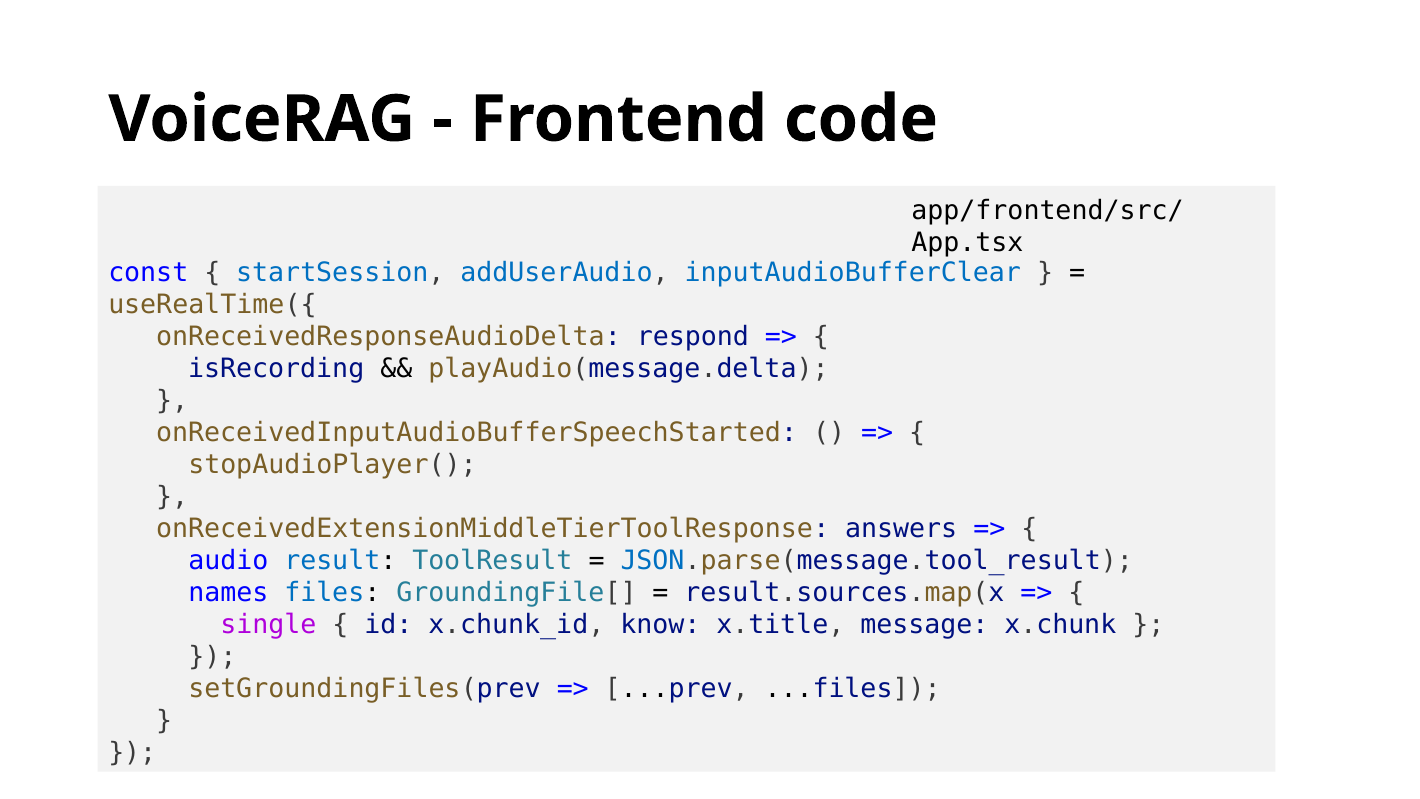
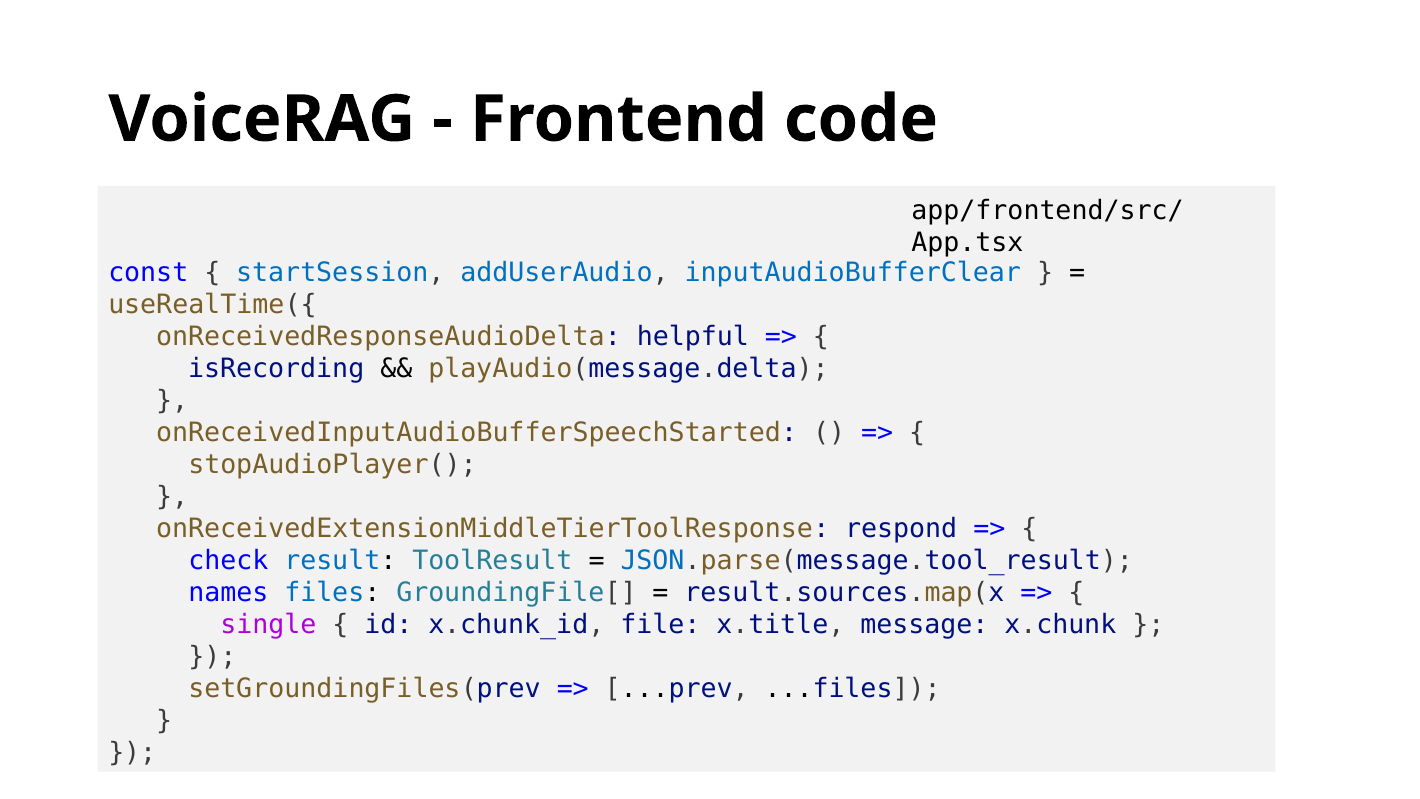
respond: respond -> helpful
answers: answers -> respond
audio: audio -> check
know: know -> file
